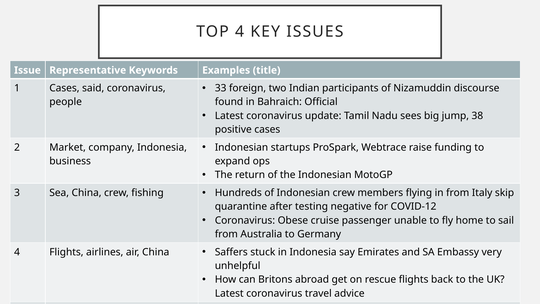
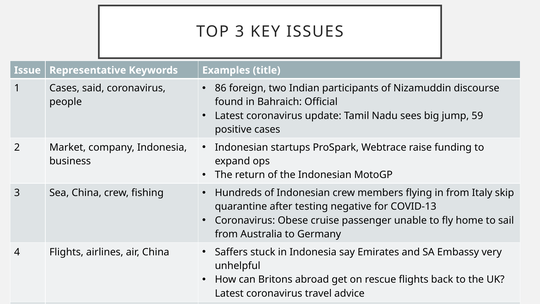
TOP 4: 4 -> 3
33: 33 -> 86
38: 38 -> 59
COVID-12: COVID-12 -> COVID-13
